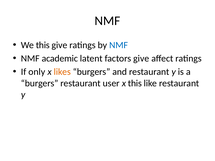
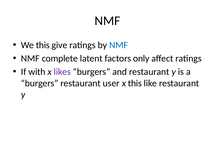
academic: academic -> complete
factors give: give -> only
only: only -> with
likes colour: orange -> purple
